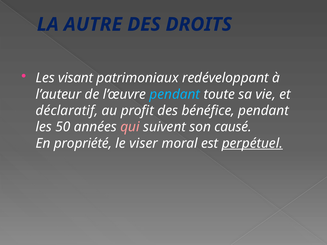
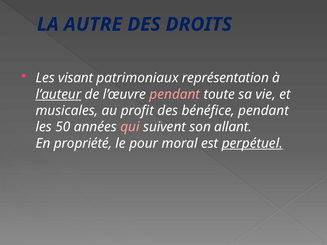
redéveloppant: redéveloppant -> représentation
l’auteur underline: none -> present
pendant at (175, 94) colour: light blue -> pink
déclaratif: déclaratif -> musicales
causé: causé -> allant
viser: viser -> pour
